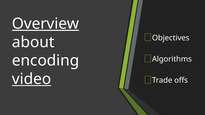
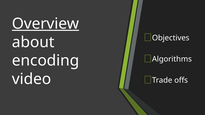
video underline: present -> none
